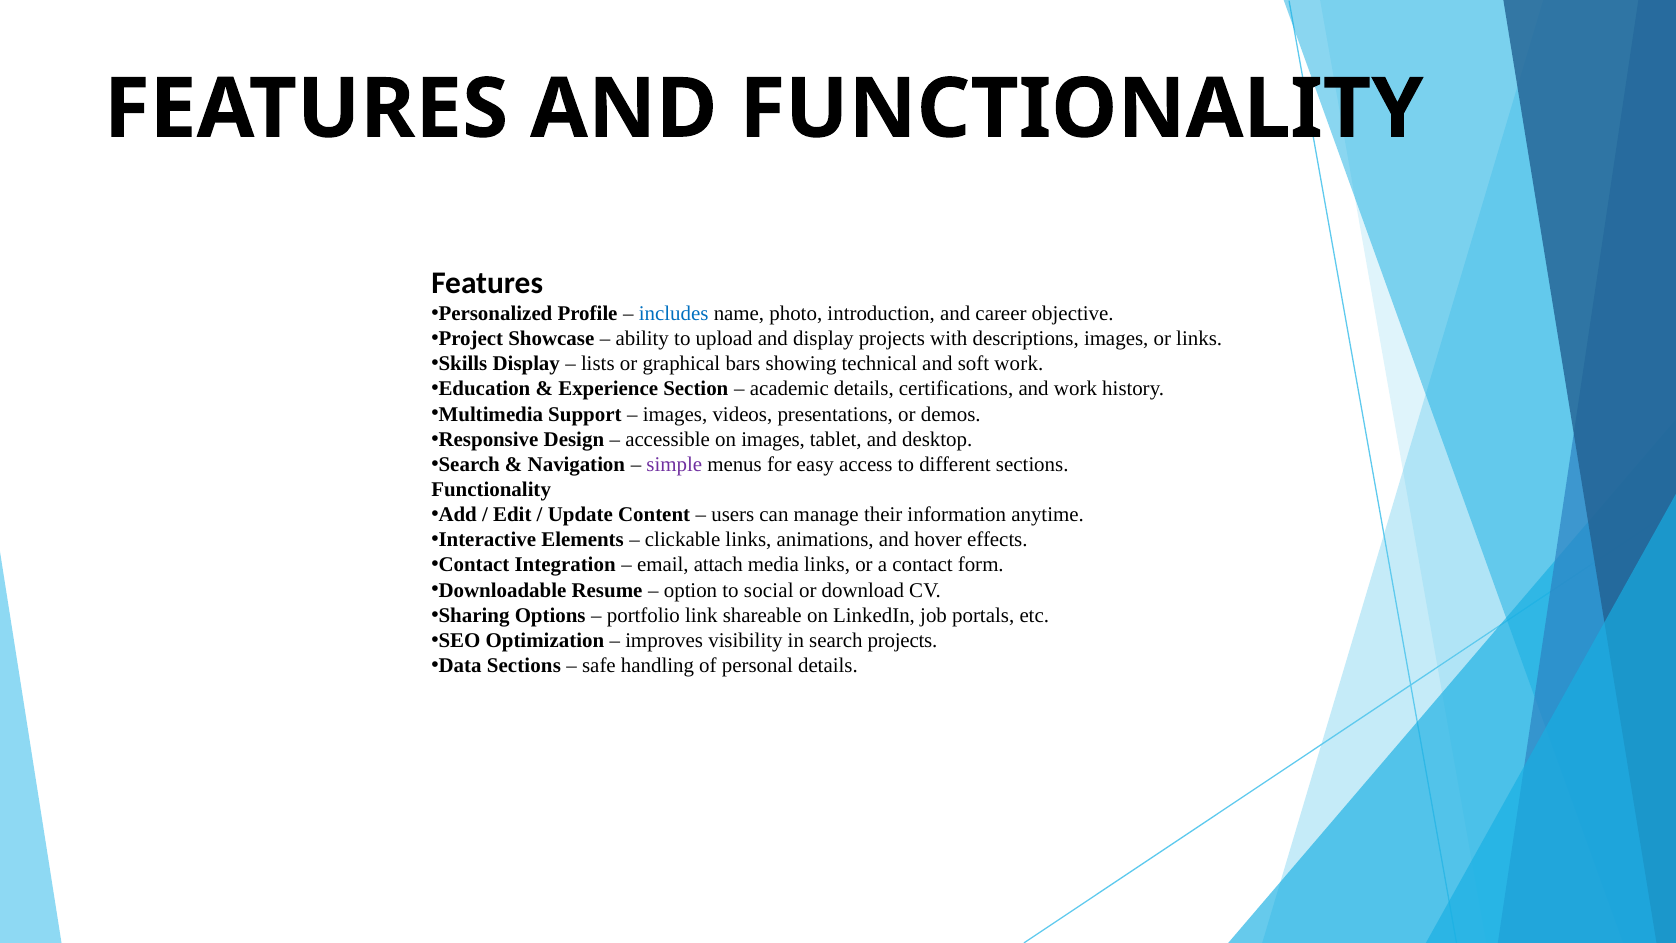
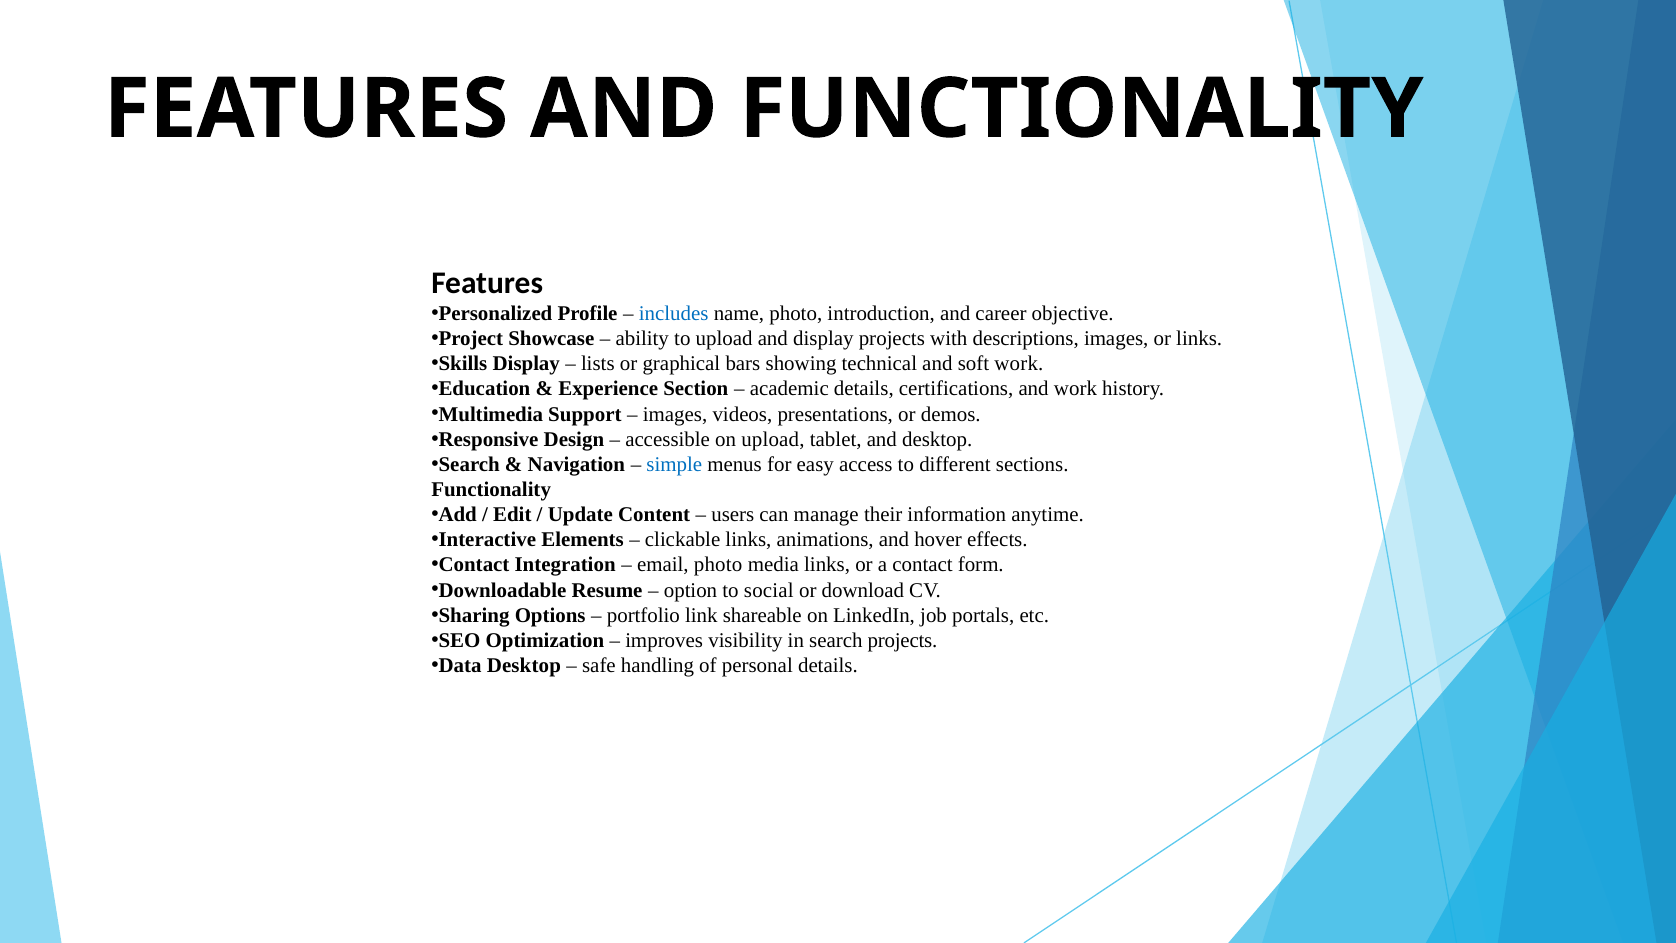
on images: images -> upload
simple colour: purple -> blue
email attach: attach -> photo
Data Sections: Sections -> Desktop
